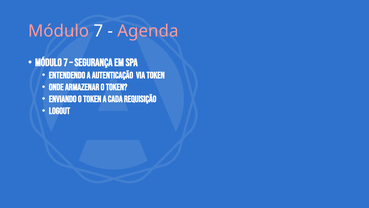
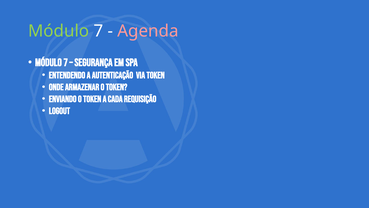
Módulo at (59, 31) colour: pink -> light green
